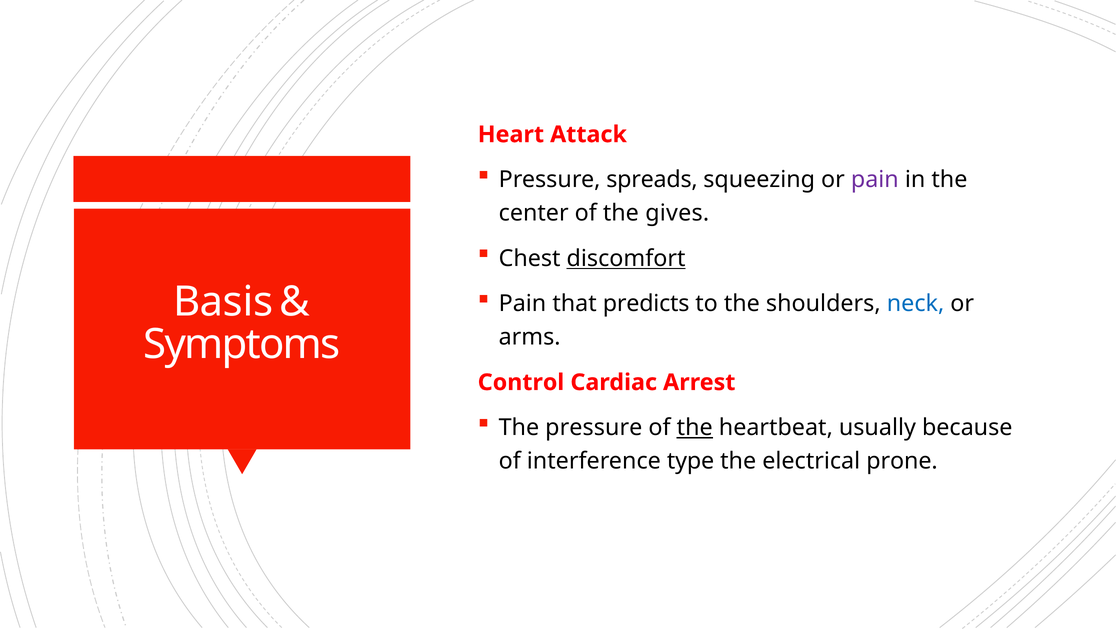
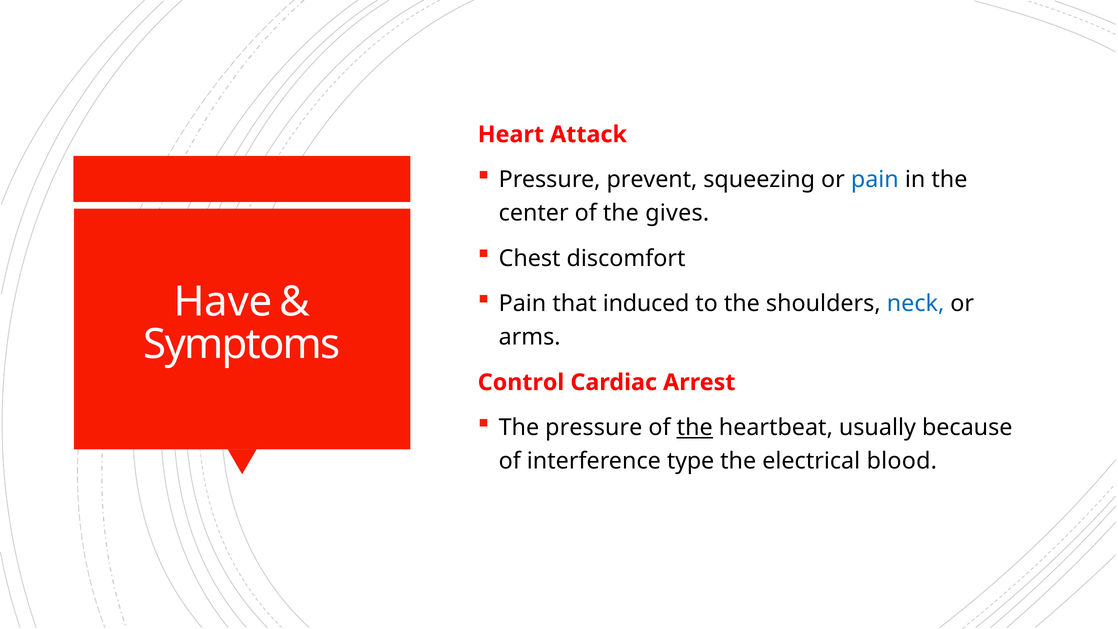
spreads: spreads -> prevent
pain at (875, 180) colour: purple -> blue
discomfort underline: present -> none
Basis: Basis -> Have
predicts: predicts -> induced
prone: prone -> blood
